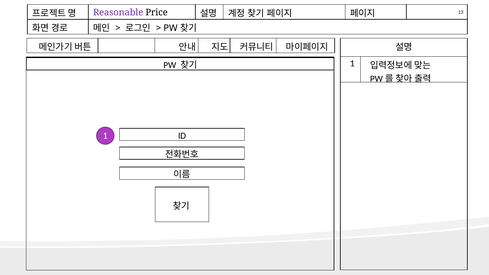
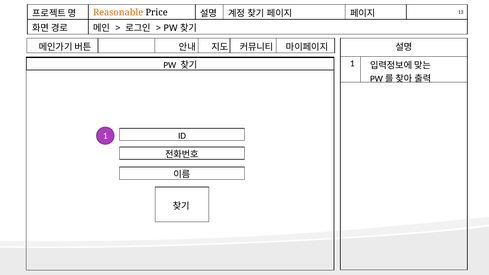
Reasonable colour: purple -> orange
